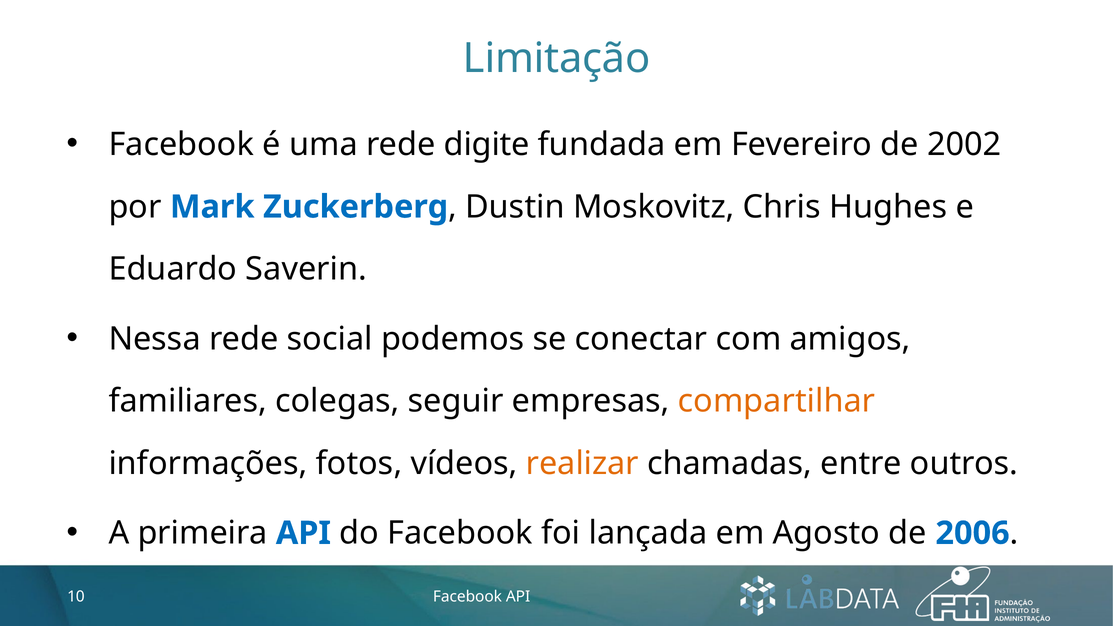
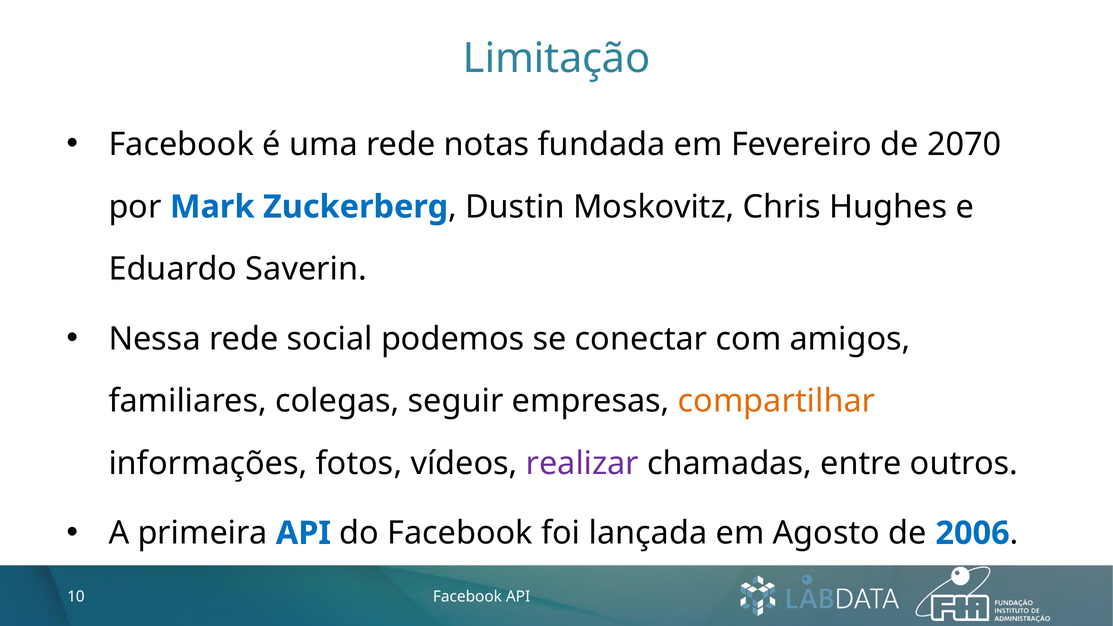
digite: digite -> notas
2002: 2002 -> 2070
realizar colour: orange -> purple
